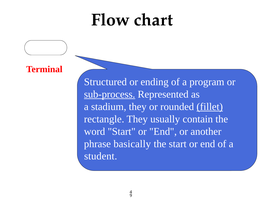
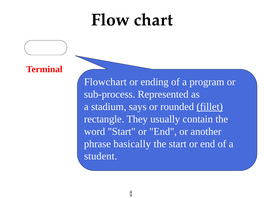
Structured: Structured -> Flowchart
sub-process underline: present -> none
stadium they: they -> says
